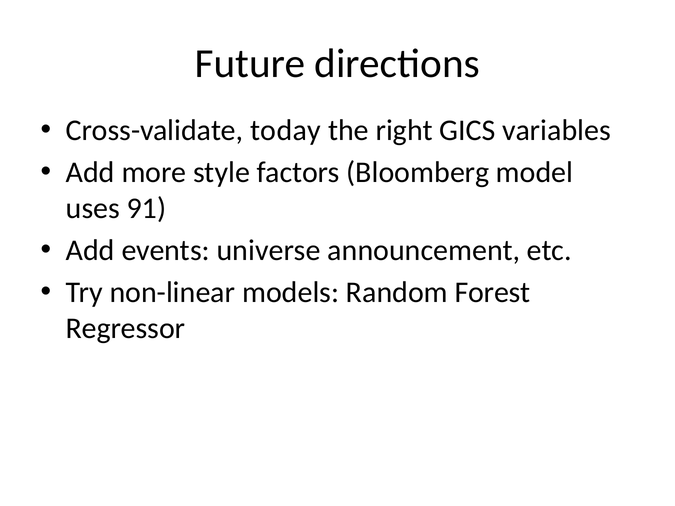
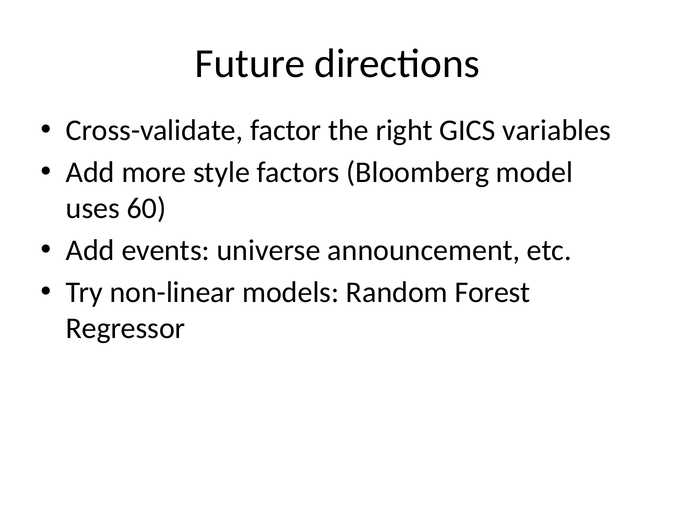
today: today -> factor
91: 91 -> 60
